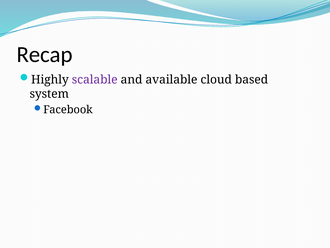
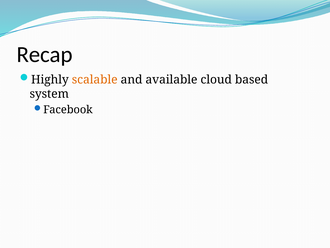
scalable colour: purple -> orange
